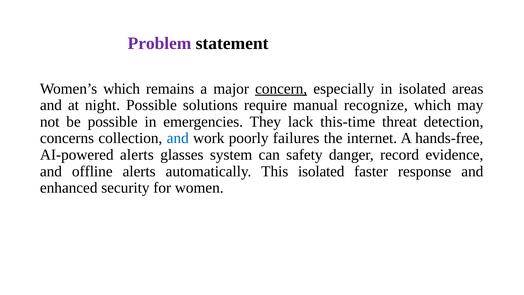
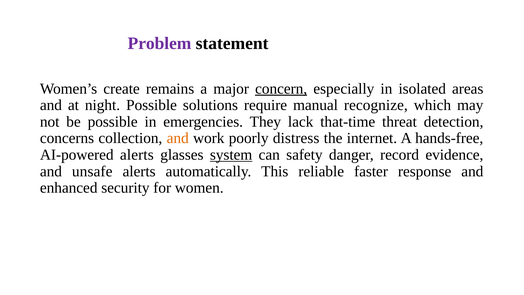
Women’s which: which -> create
this-time: this-time -> that-time
and at (178, 138) colour: blue -> orange
failures: failures -> distress
system underline: none -> present
offline: offline -> unsafe
This isolated: isolated -> reliable
